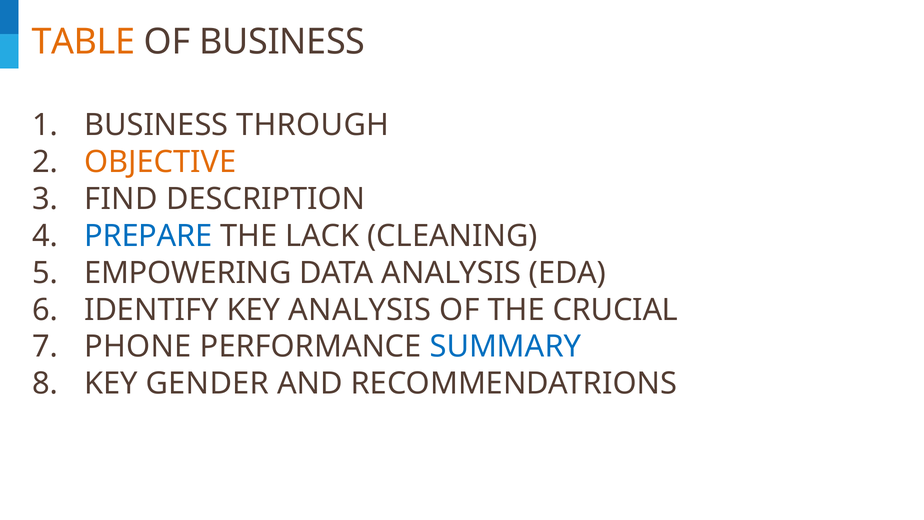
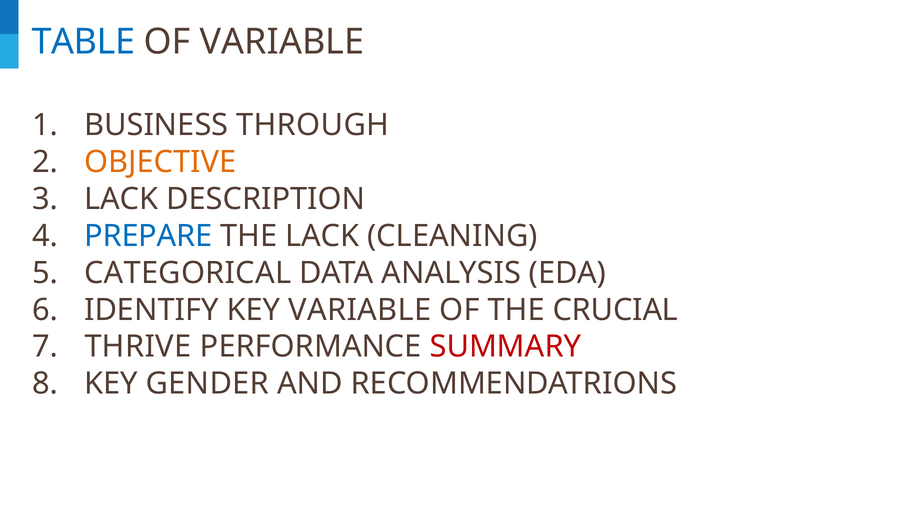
TABLE colour: orange -> blue
OF BUSINESS: BUSINESS -> VARIABLE
FIND at (121, 199): FIND -> LACK
EMPOWERING: EMPOWERING -> CATEGORICAL
KEY ANALYSIS: ANALYSIS -> VARIABLE
PHONE: PHONE -> THRIVE
SUMMARY colour: blue -> red
